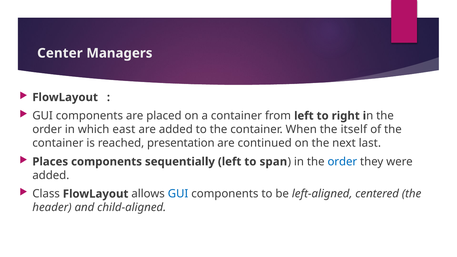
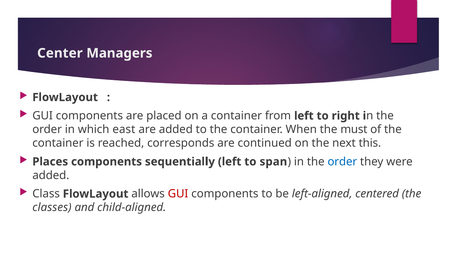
itself: itself -> must
presentation: presentation -> corresponds
last: last -> this
GUI at (178, 194) colour: blue -> red
header: header -> classes
